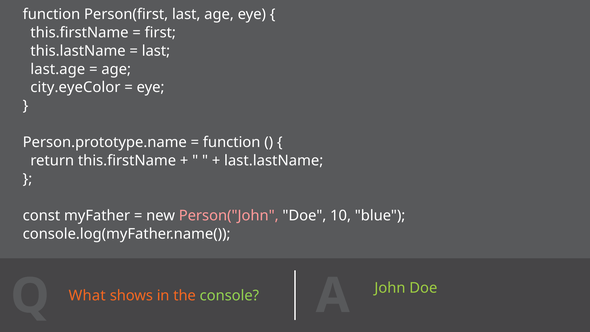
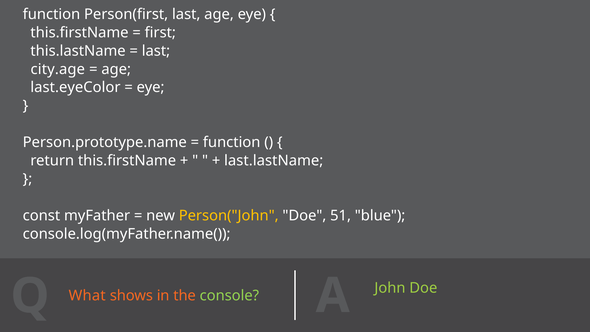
last.age: last.age -> city.age
city.eyeColor: city.eyeColor -> last.eyeColor
Person("John colour: pink -> yellow
10: 10 -> 51
